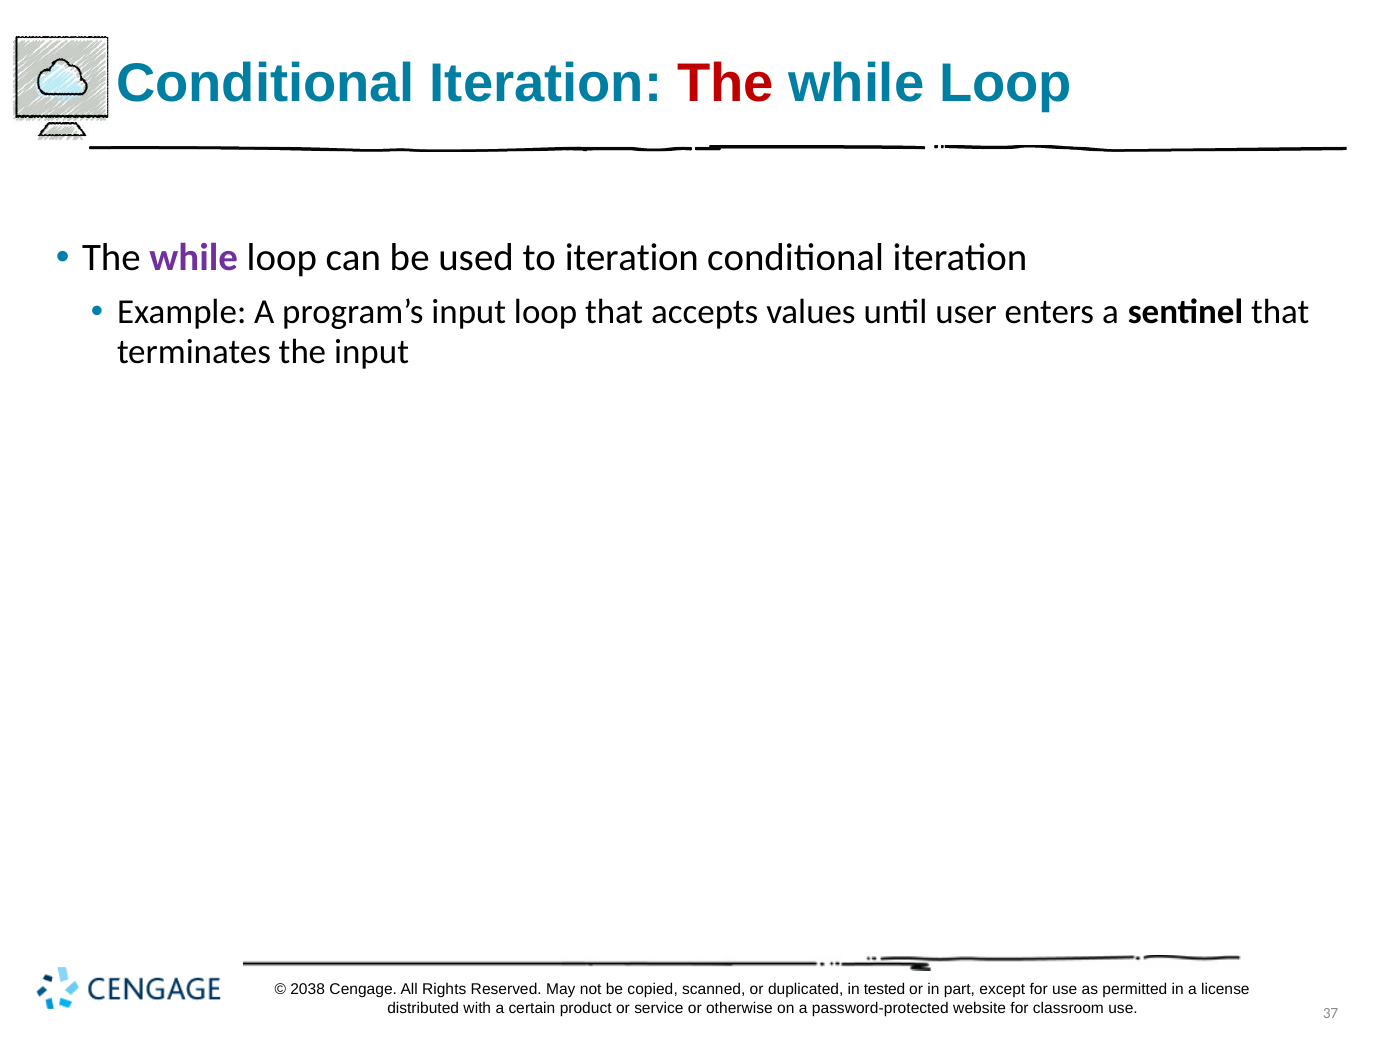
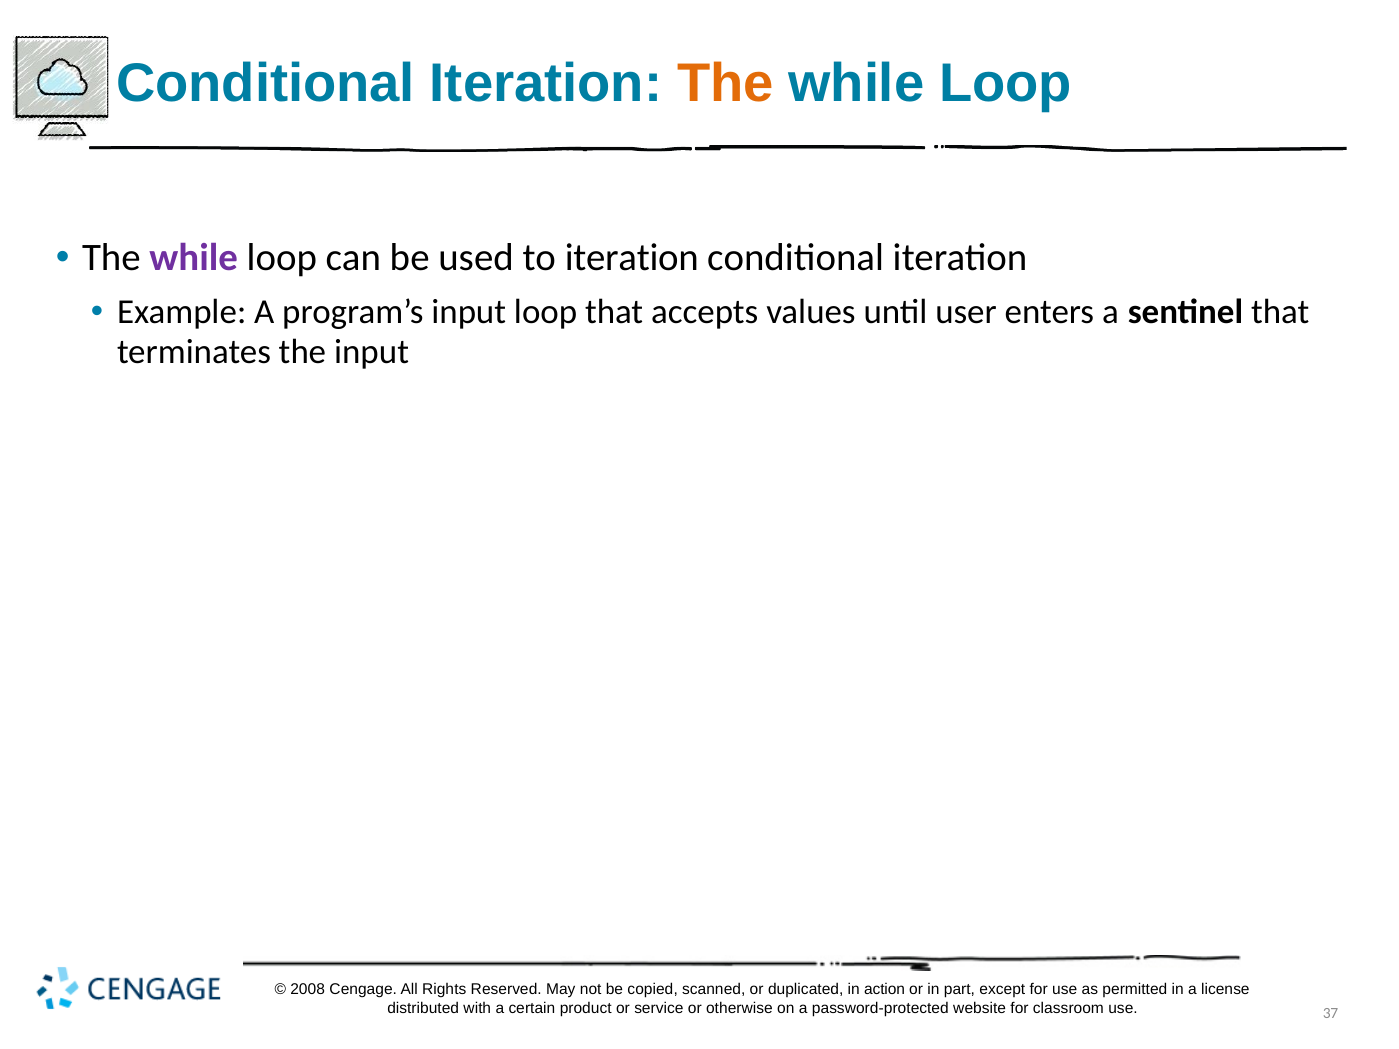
The at (725, 83) colour: red -> orange
2038: 2038 -> 2008
tested: tested -> action
